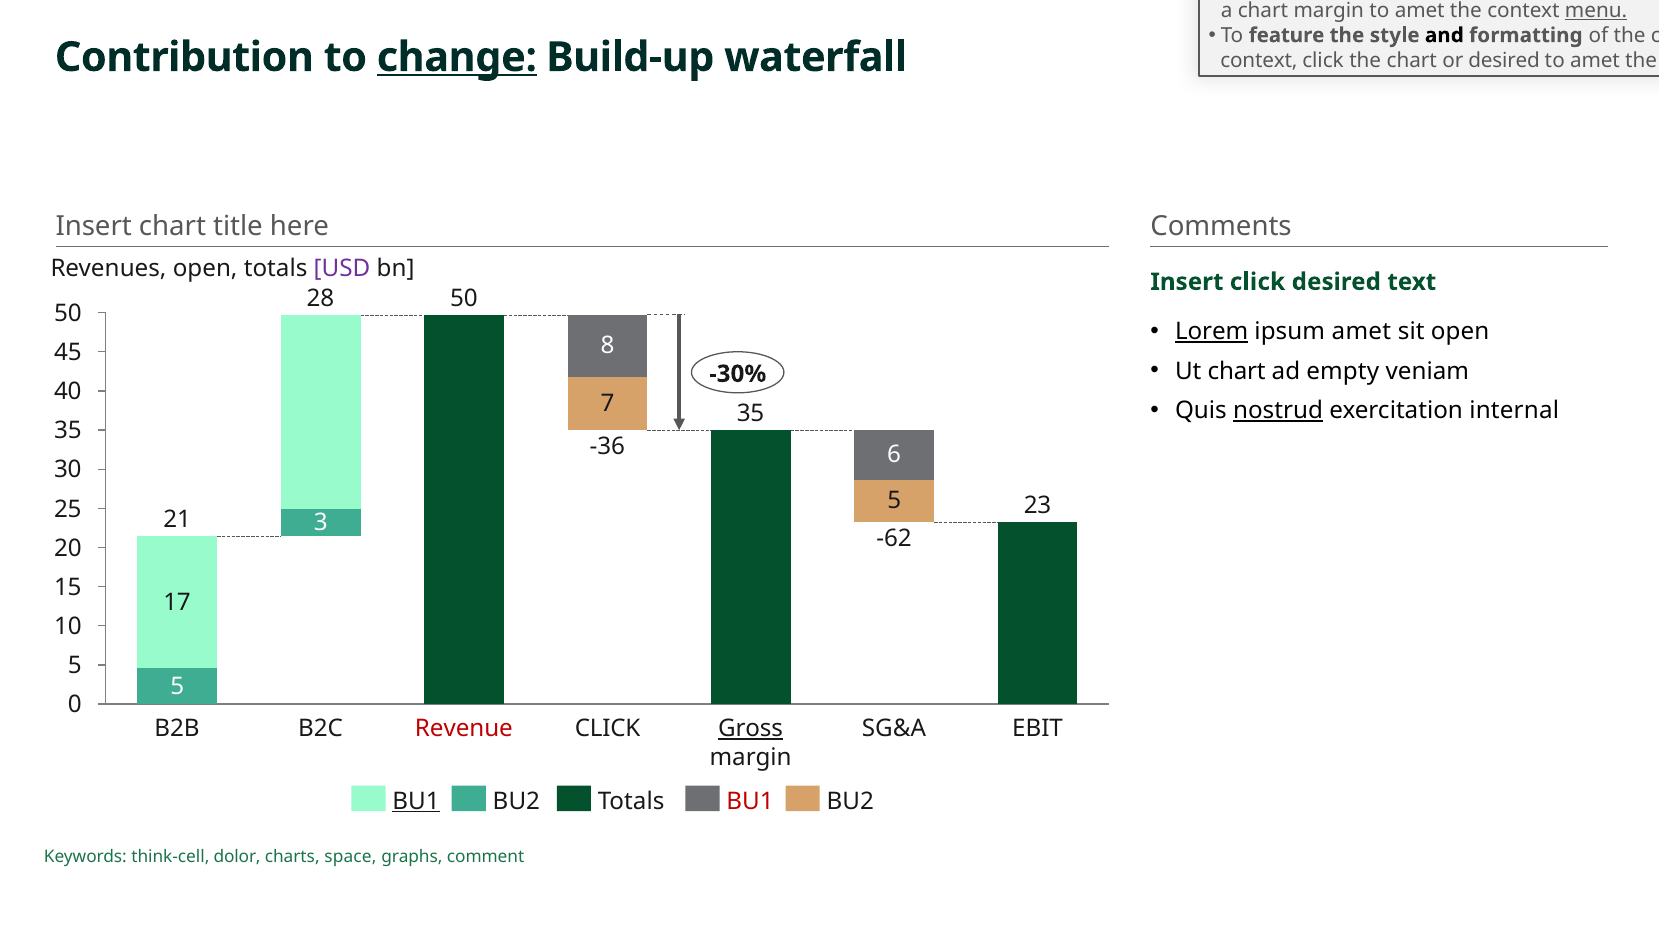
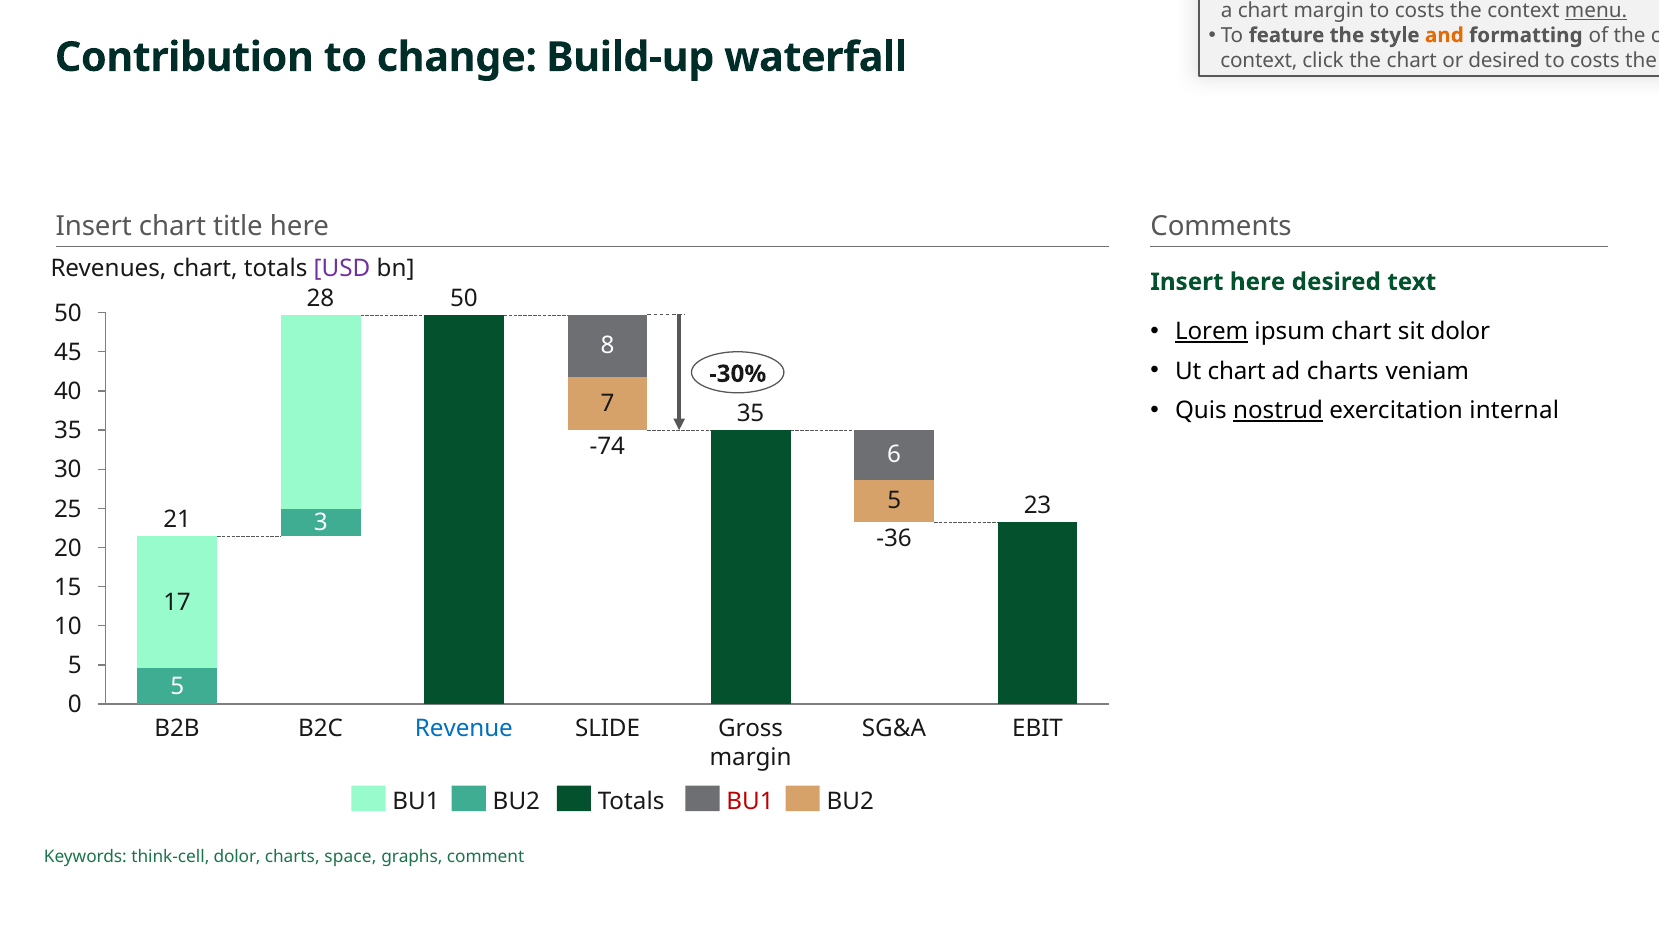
amet at (1420, 10): amet -> costs
and colour: black -> orange
change underline: present -> none
amet at (1595, 60): amet -> costs
Revenues open: open -> chart
Insert click: click -> here
ipsum amet: amet -> chart
sit open: open -> dolor
ad empty: empty -> charts
-36: -36 -> -74
-62: -62 -> -36
Gross underline: present -> none
Revenue colour: red -> blue
CLICK at (608, 729): CLICK -> SLIDE
BU1 at (416, 801) underline: present -> none
